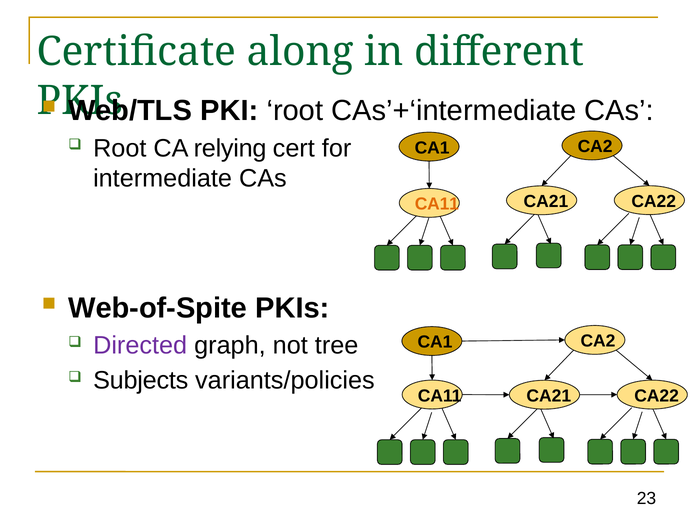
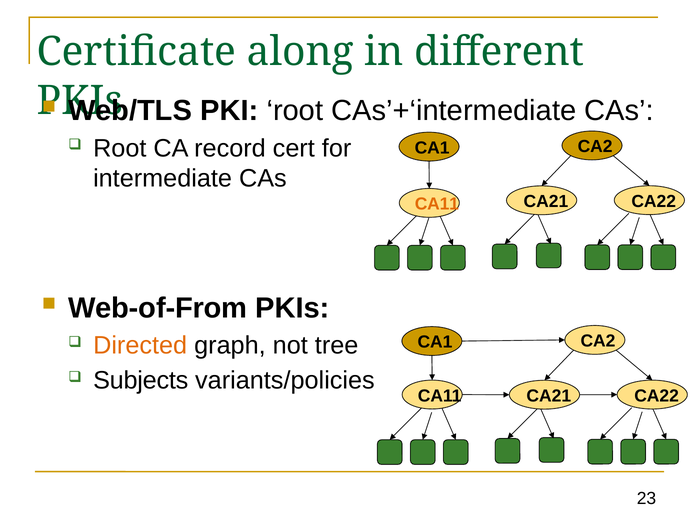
relying: relying -> record
Web-of-Spite: Web-of-Spite -> Web-of-From
Directed colour: purple -> orange
